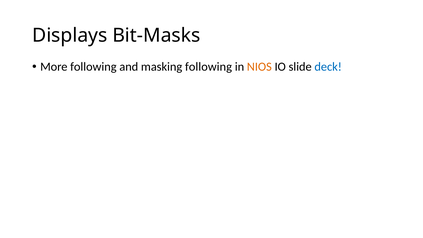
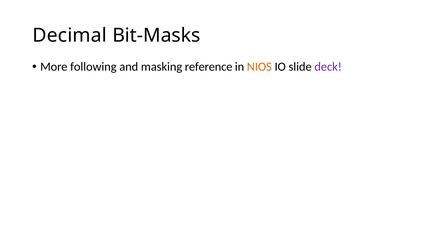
Displays: Displays -> Decimal
masking following: following -> reference
deck colour: blue -> purple
